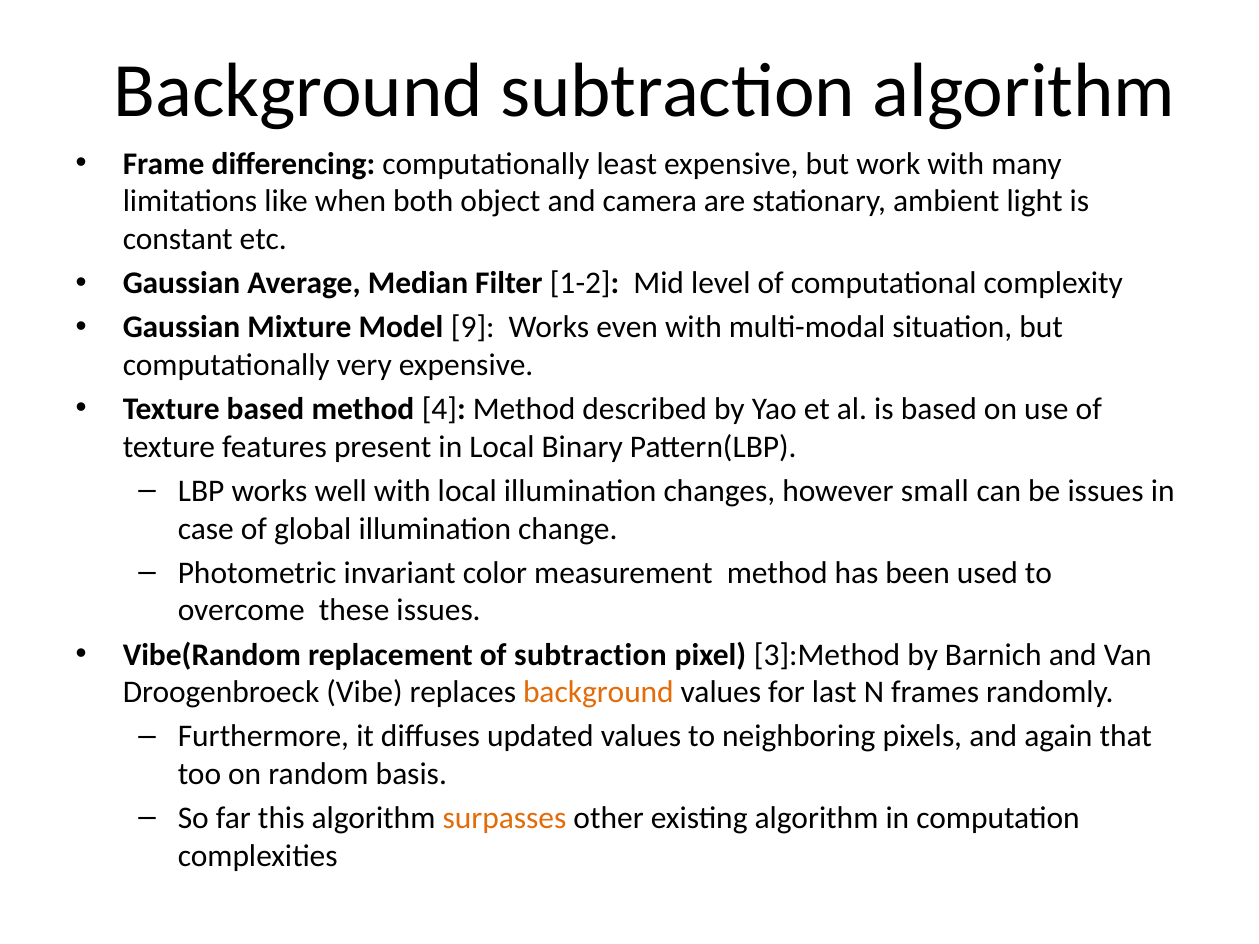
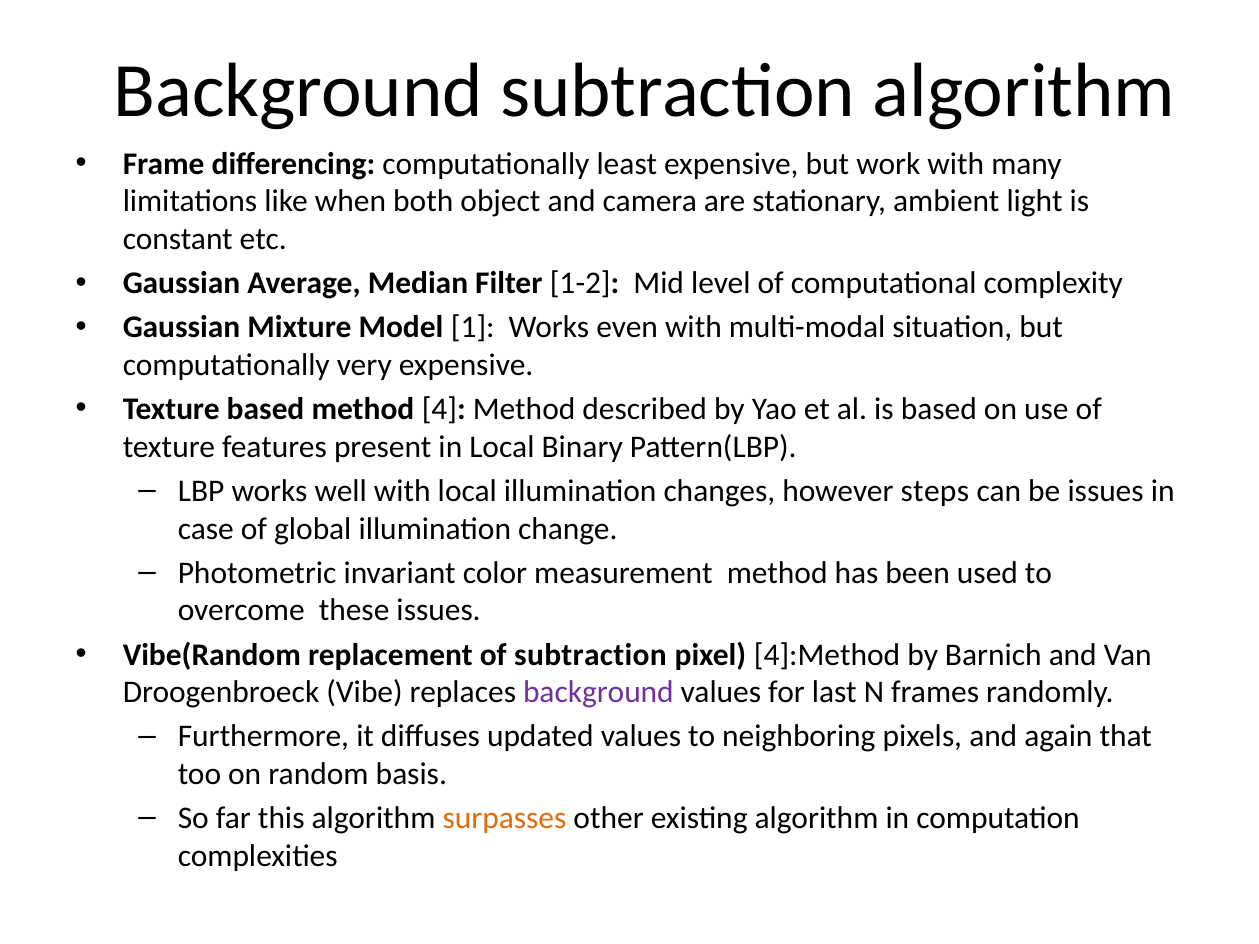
9: 9 -> 1
small: small -> steps
3]:Method: 3]:Method -> 4]:Method
background at (598, 693) colour: orange -> purple
